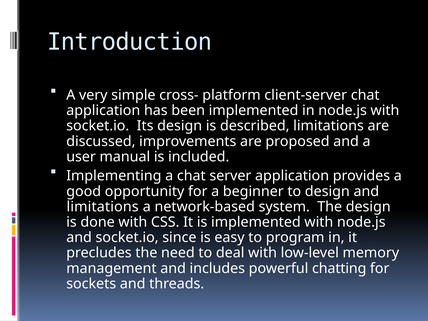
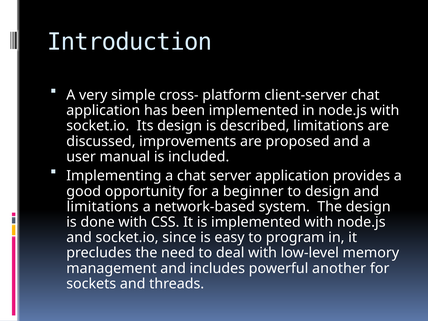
chatting: chatting -> another
